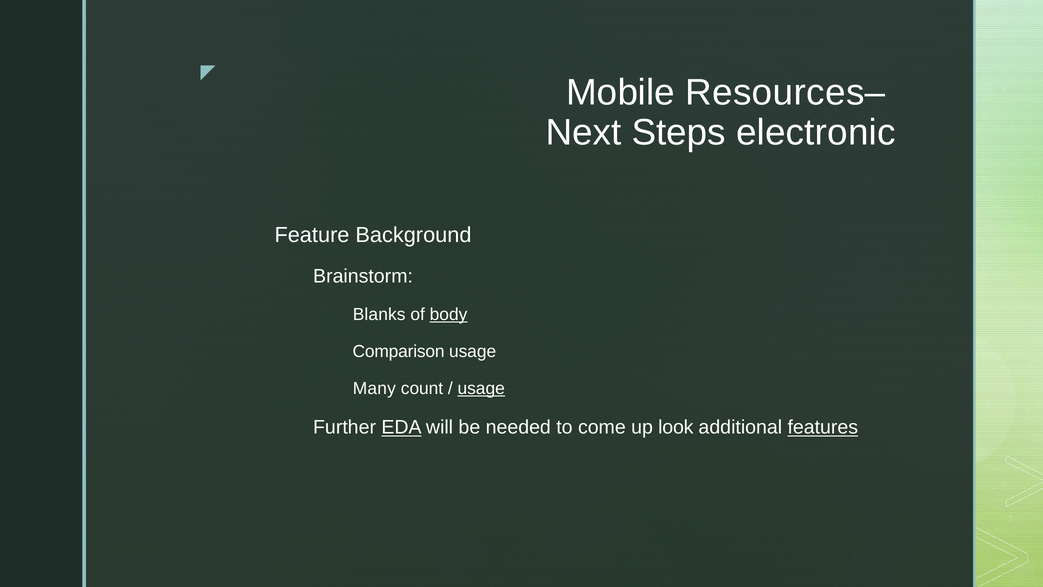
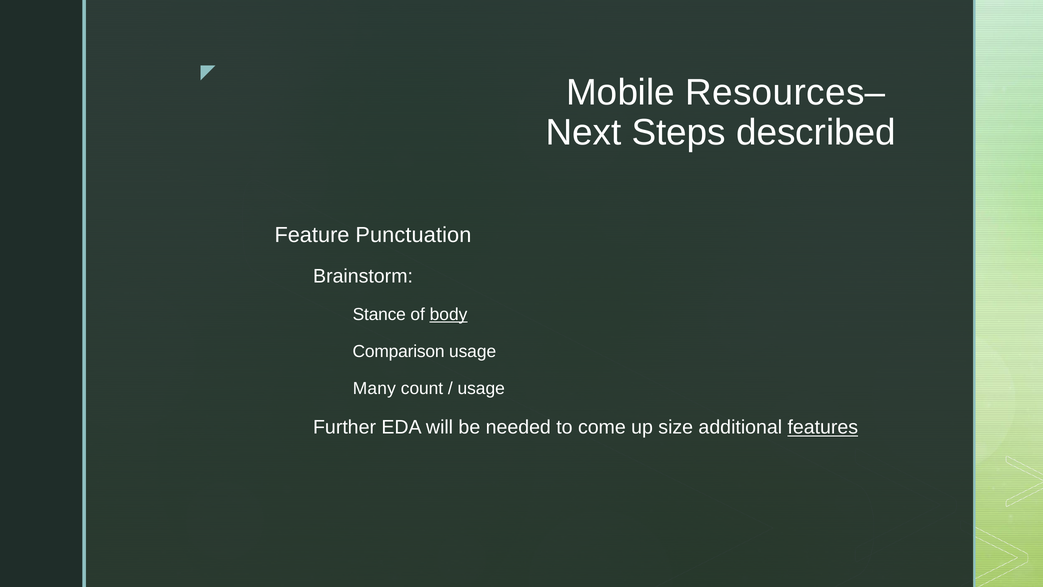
electronic: electronic -> described
Background: Background -> Punctuation
Blanks: Blanks -> Stance
usage at (481, 388) underline: present -> none
EDA underline: present -> none
look: look -> size
